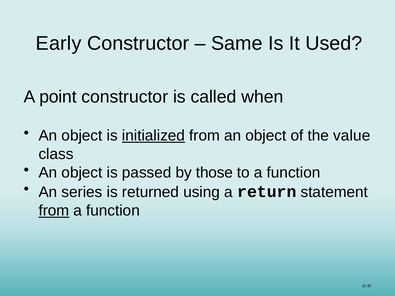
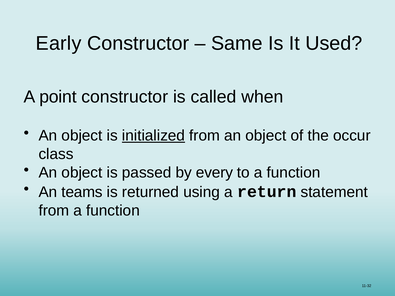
value: value -> occur
those: those -> every
series: series -> teams
from at (54, 211) underline: present -> none
